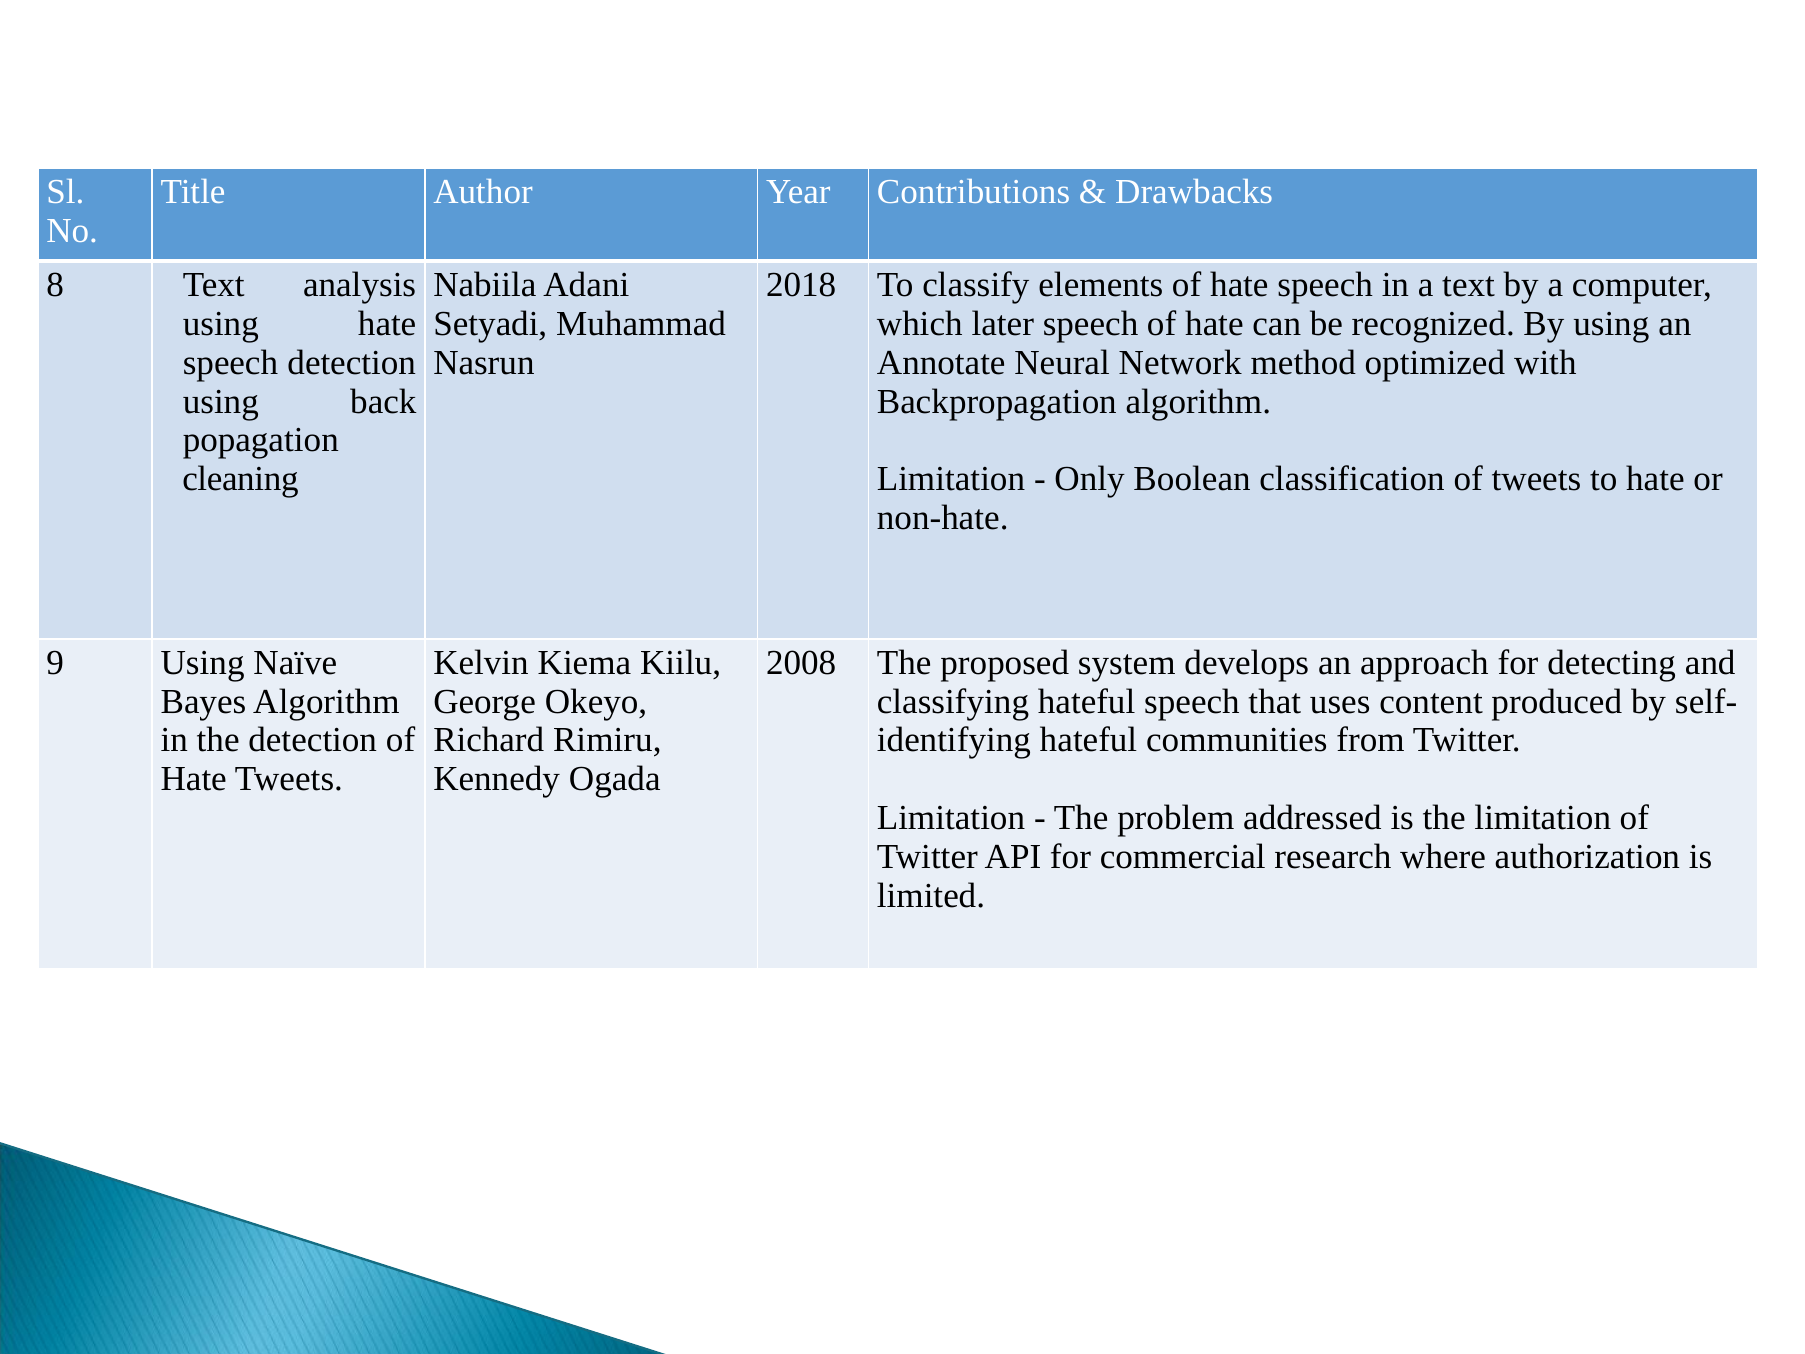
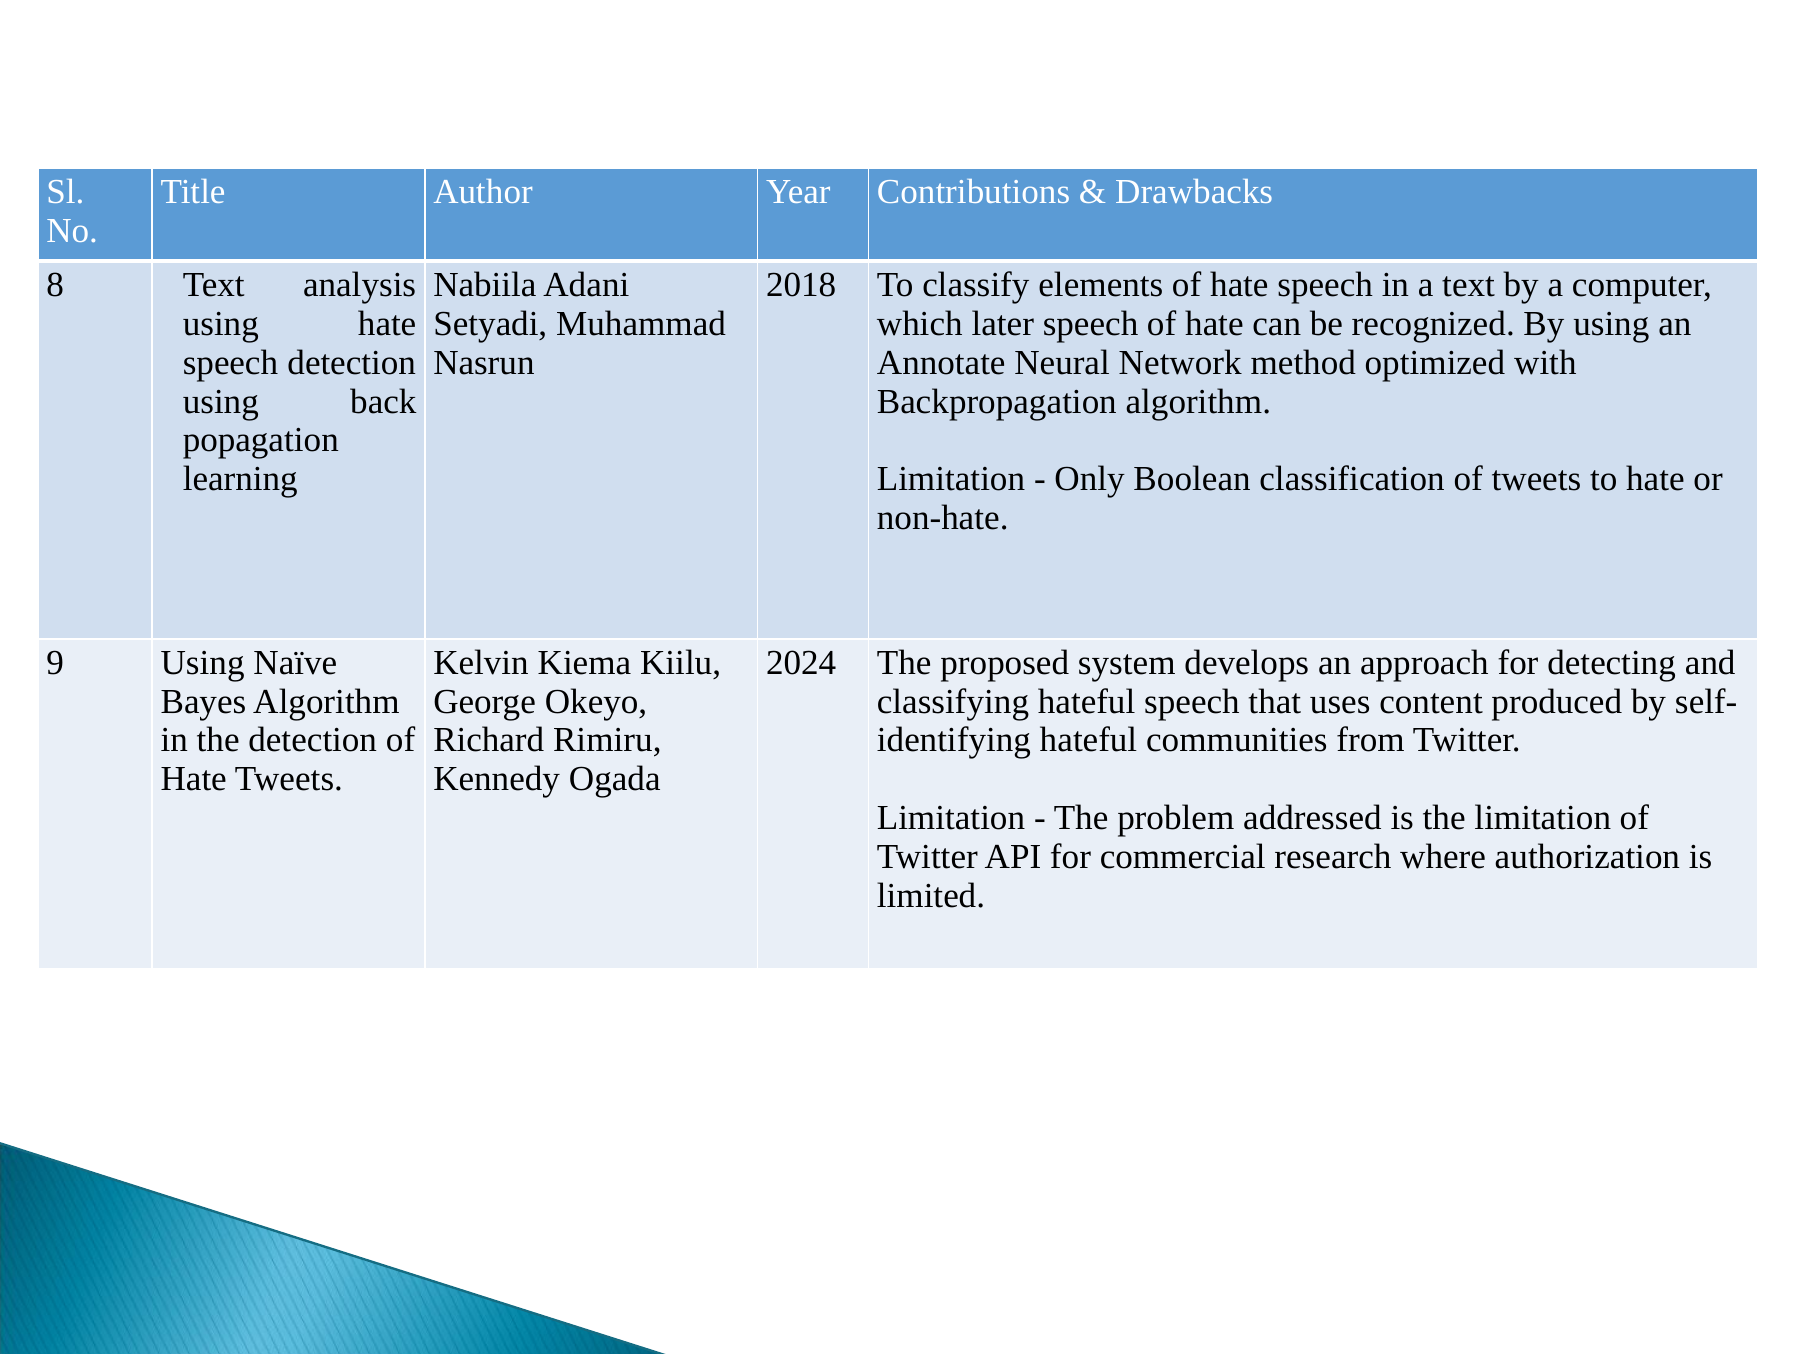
cleaning: cleaning -> learning
2008: 2008 -> 2024
